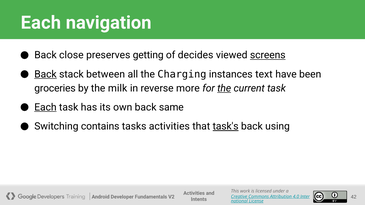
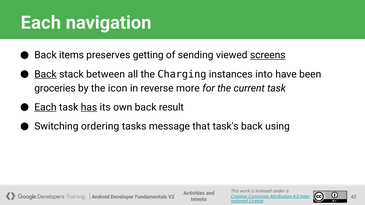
close: close -> items
decides: decides -> sending
text: text -> into
milk: milk -> icon
the at (224, 88) underline: present -> none
has underline: none -> present
same: same -> result
contains: contains -> ordering
tasks activities: activities -> message
task's underline: present -> none
